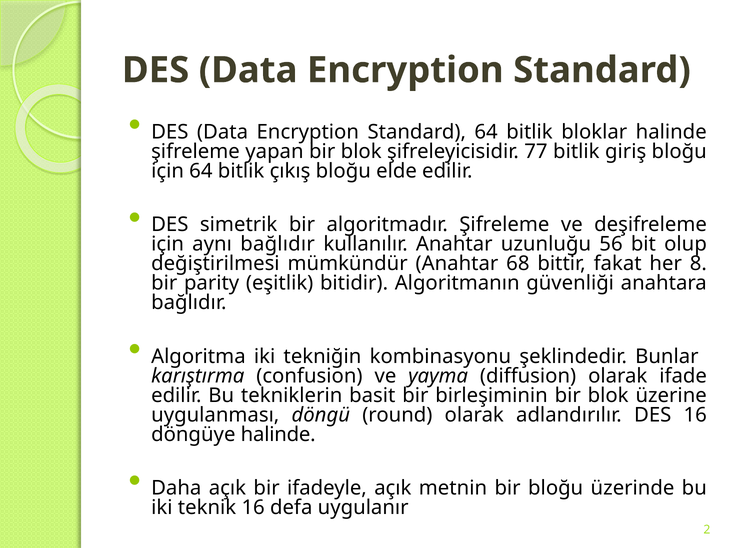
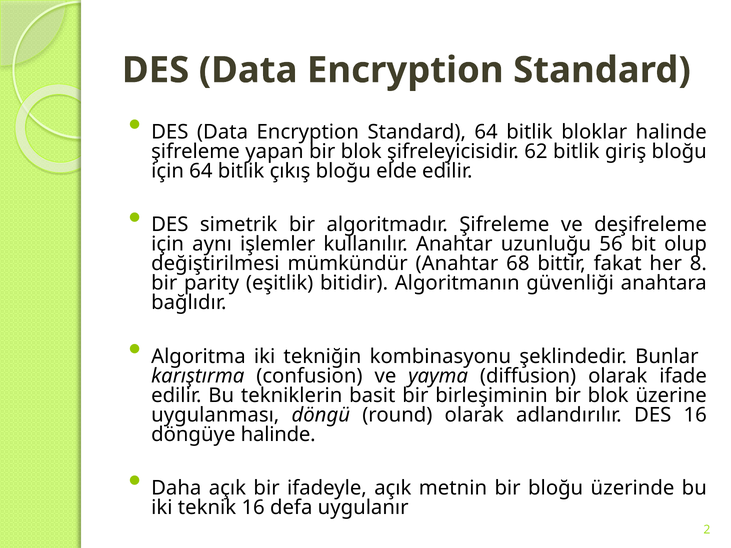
77: 77 -> 62
aynı bağlıdır: bağlıdır -> işlemler
